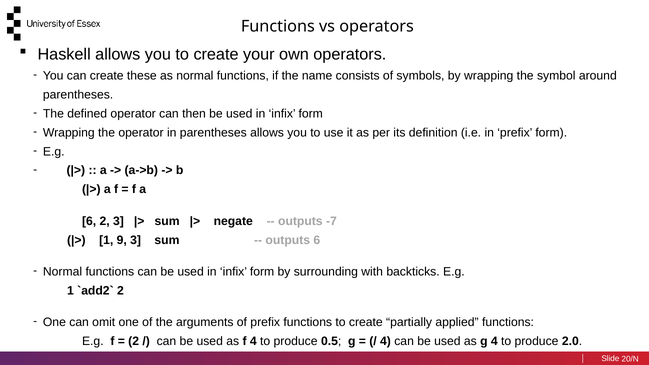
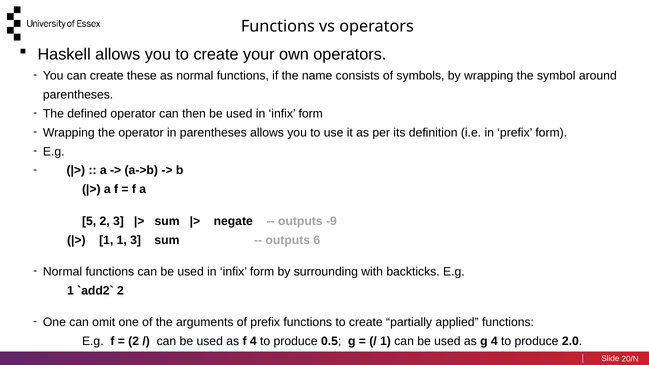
6 at (89, 221): 6 -> 5
-7: -7 -> -9
1 9: 9 -> 1
4 at (385, 341): 4 -> 1
